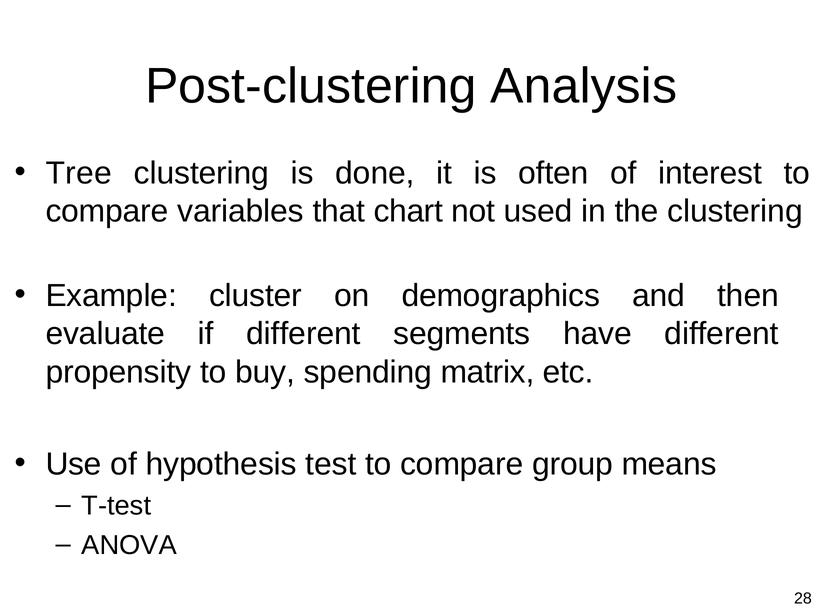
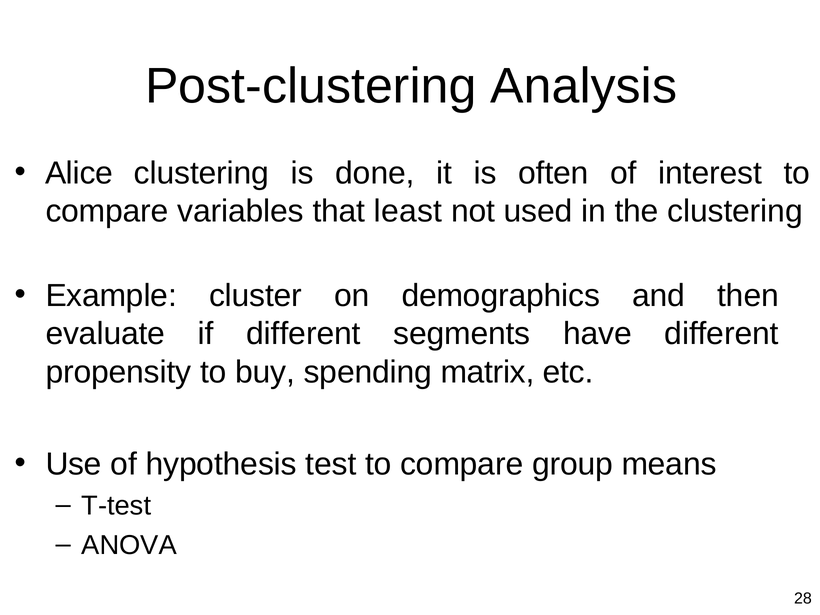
Tree: Tree -> Alice
chart: chart -> least
